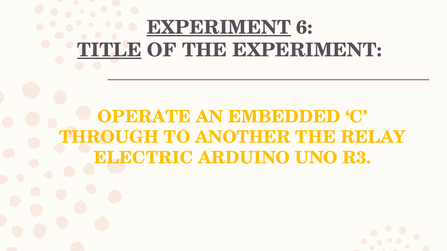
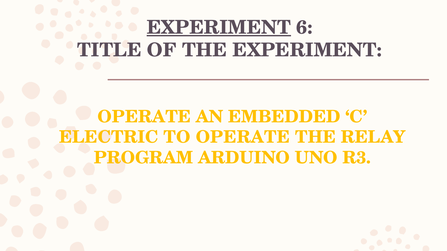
TITLE underline: present -> none
THROUGH: THROUGH -> ELECTRIC
TO ANOTHER: ANOTHER -> OPERATE
ELECTRIC: ELECTRIC -> PROGRAM
